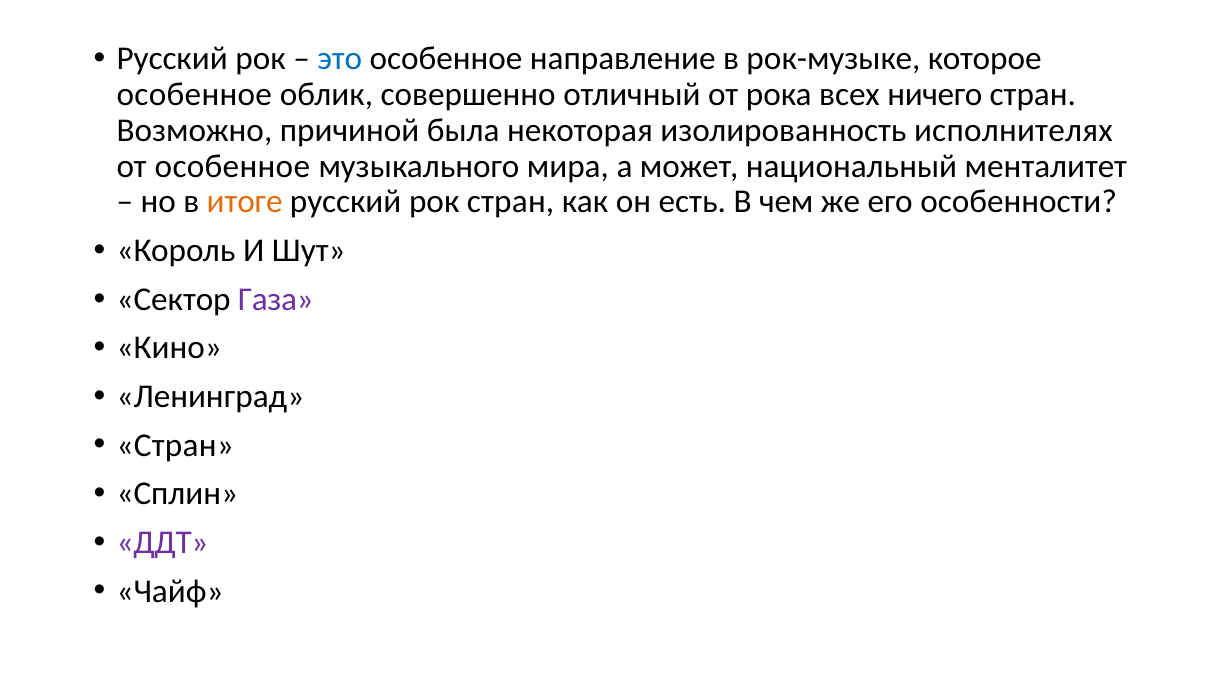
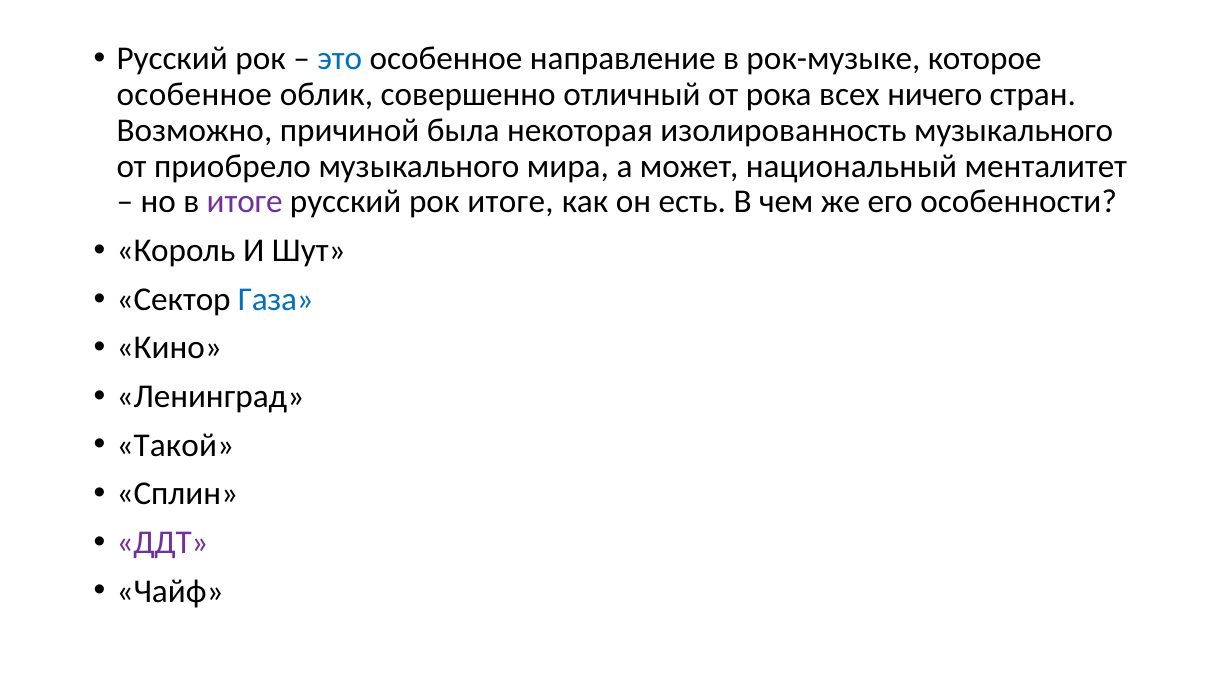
изолированность исполнителях: исполнителях -> музыкального
от особенное: особенное -> приобрело
итоге at (245, 202) colour: orange -> purple
рок стран: стран -> итоге
Газа colour: purple -> blue
Стран at (175, 445): Стран -> Такой
